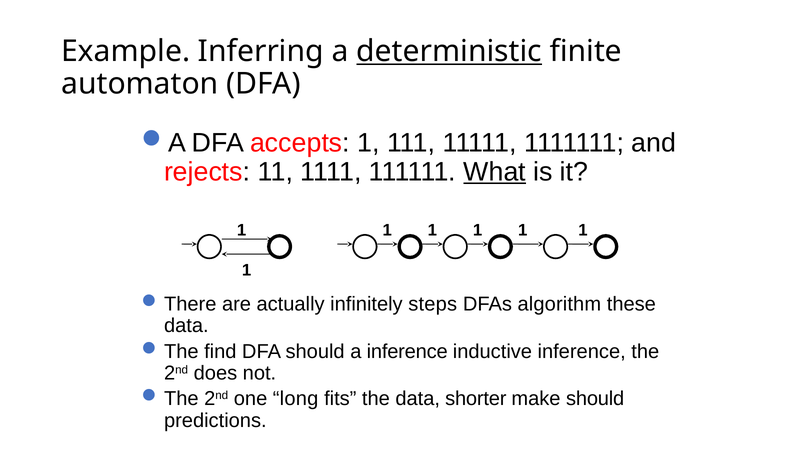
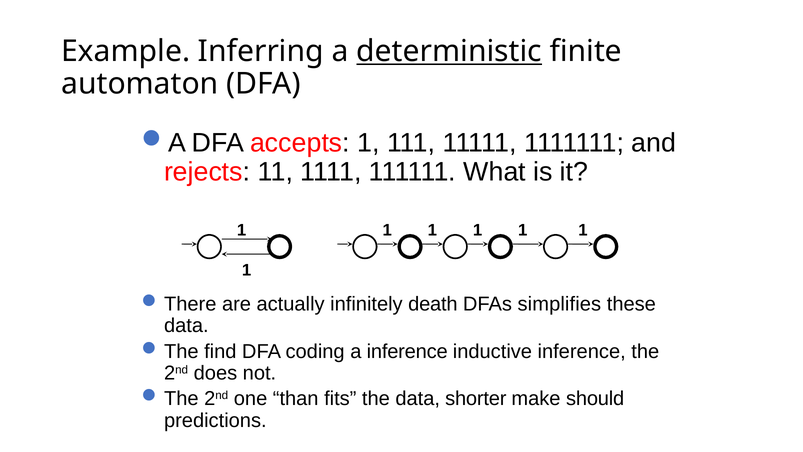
What underline: present -> none
steps: steps -> death
algorithm: algorithm -> simplifies
DFA should: should -> coding
long: long -> than
